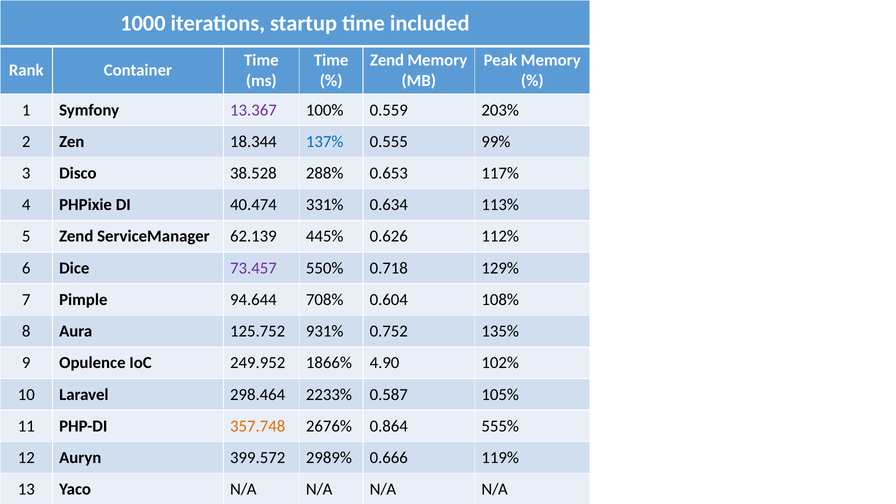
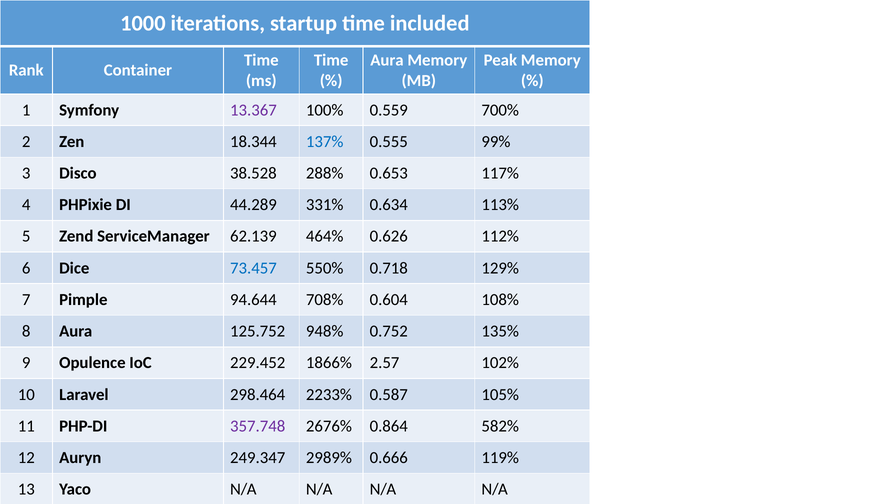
Zend at (387, 60): Zend -> Aura
203%: 203% -> 700%
40.474: 40.474 -> 44.289
445%: 445% -> 464%
73.457 colour: purple -> blue
931%: 931% -> 948%
249.952: 249.952 -> 229.452
4.90: 4.90 -> 2.57
357.748 colour: orange -> purple
555%: 555% -> 582%
399.572: 399.572 -> 249.347
